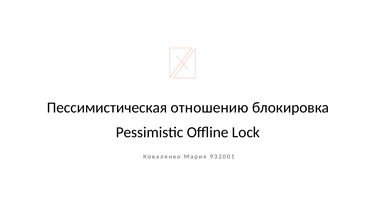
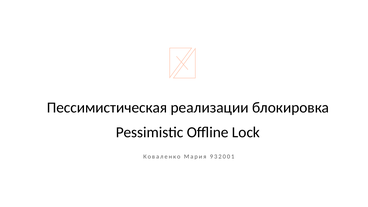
отношению: отношению -> реализации
